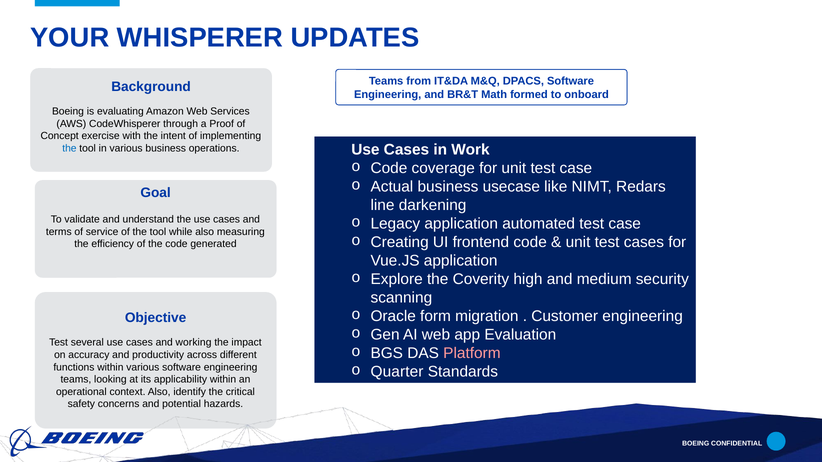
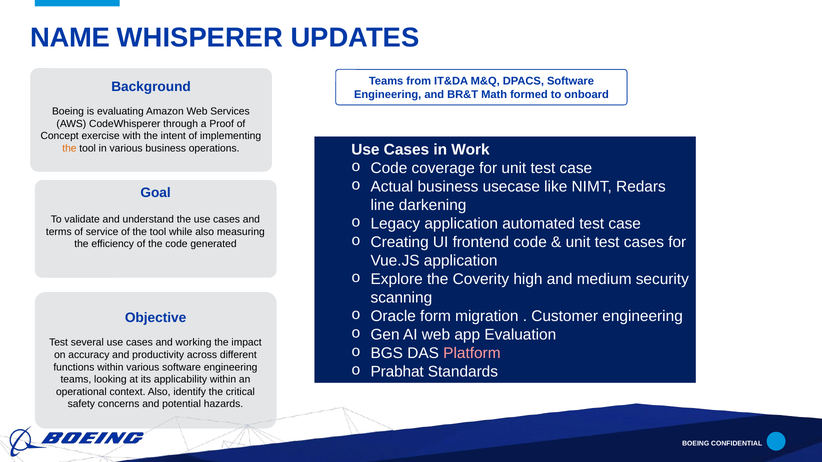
YOUR: YOUR -> NAME
the at (69, 148) colour: blue -> orange
Quarter: Quarter -> Prabhat
